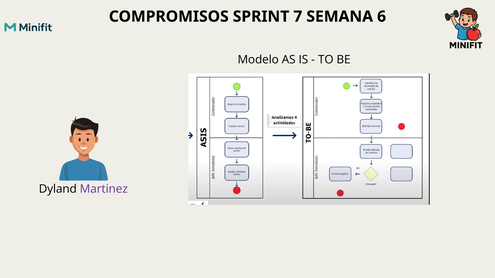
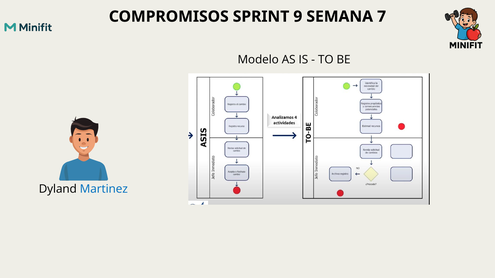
7: 7 -> 9
6: 6 -> 7
Martinez colour: purple -> blue
